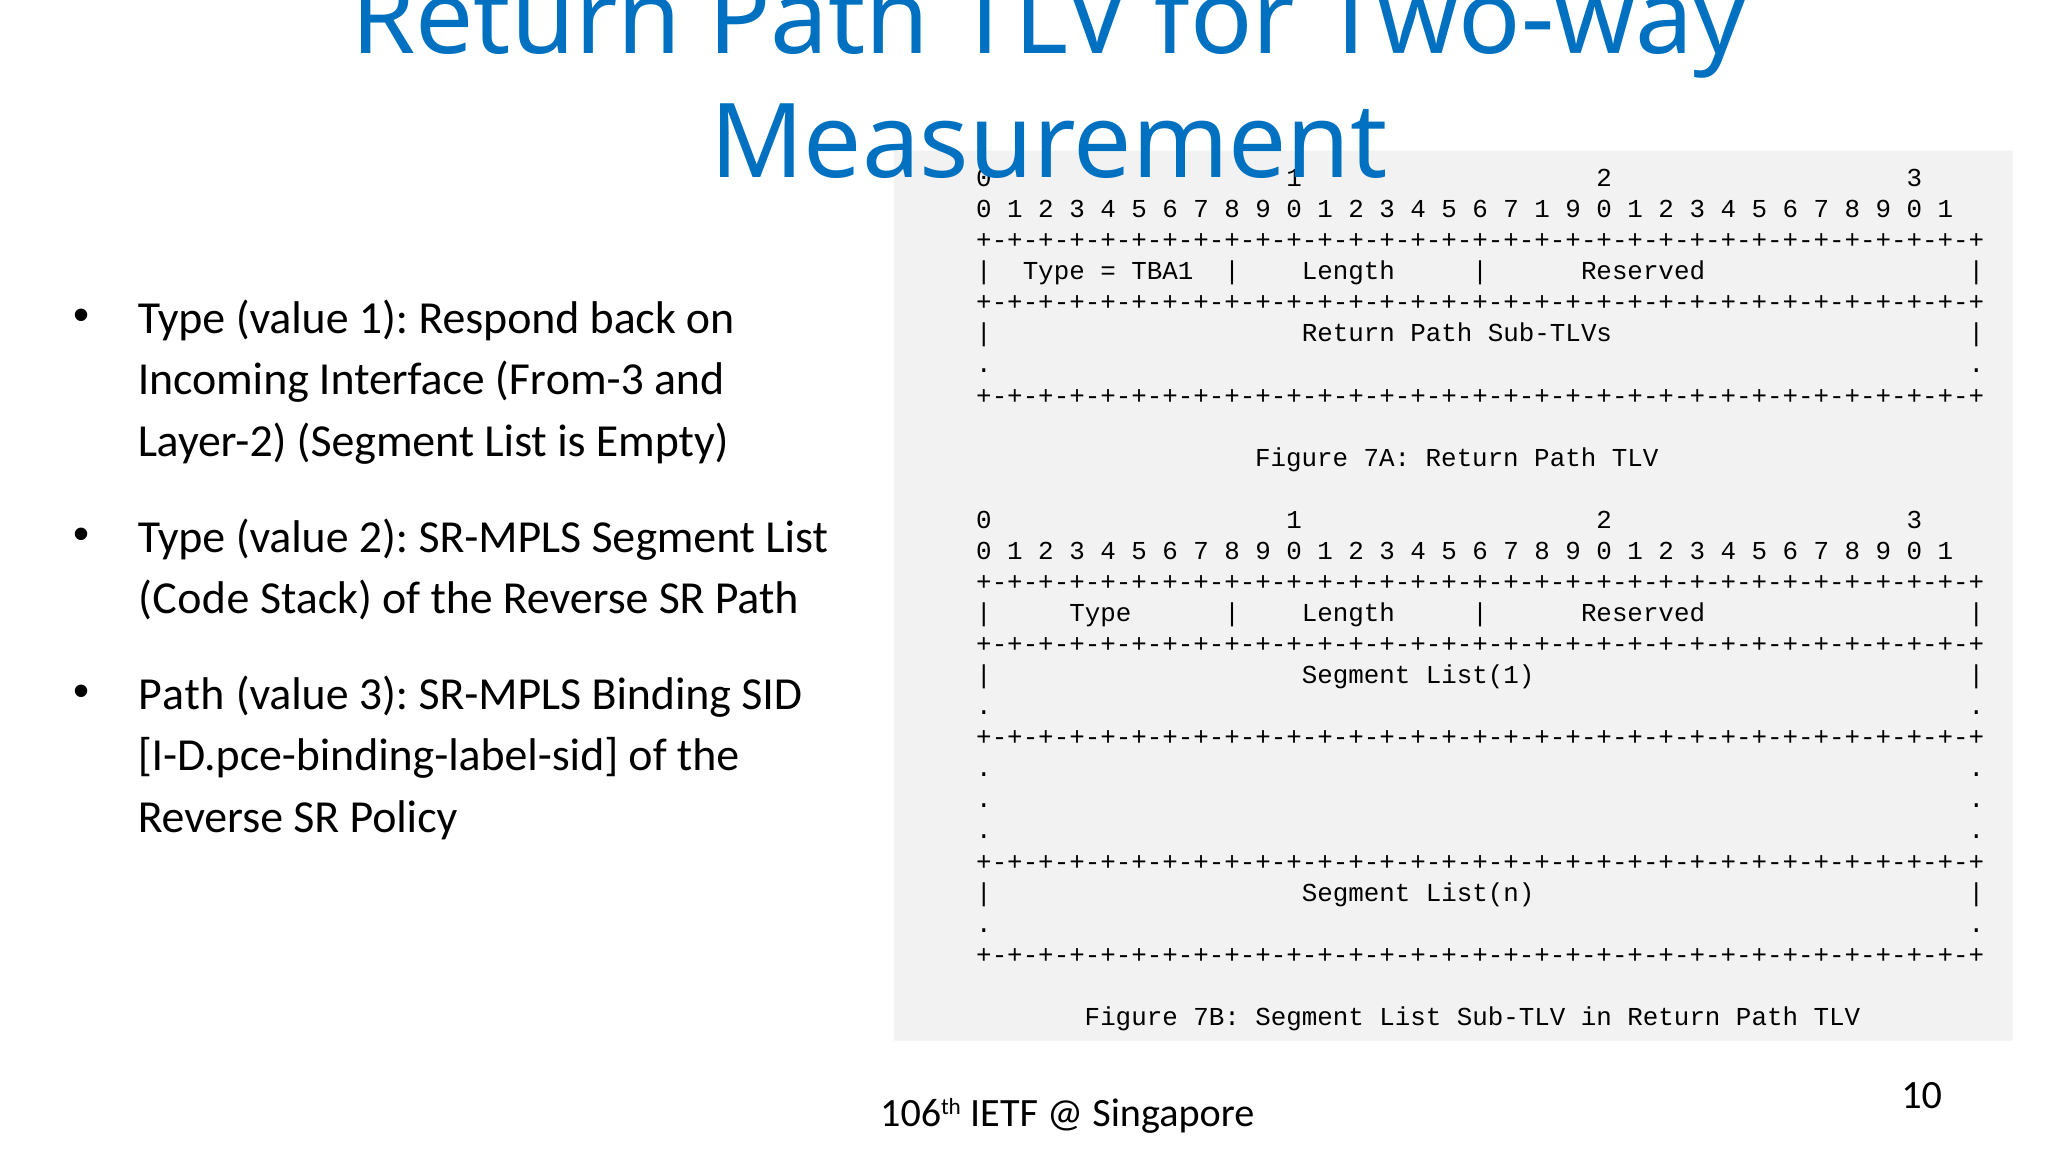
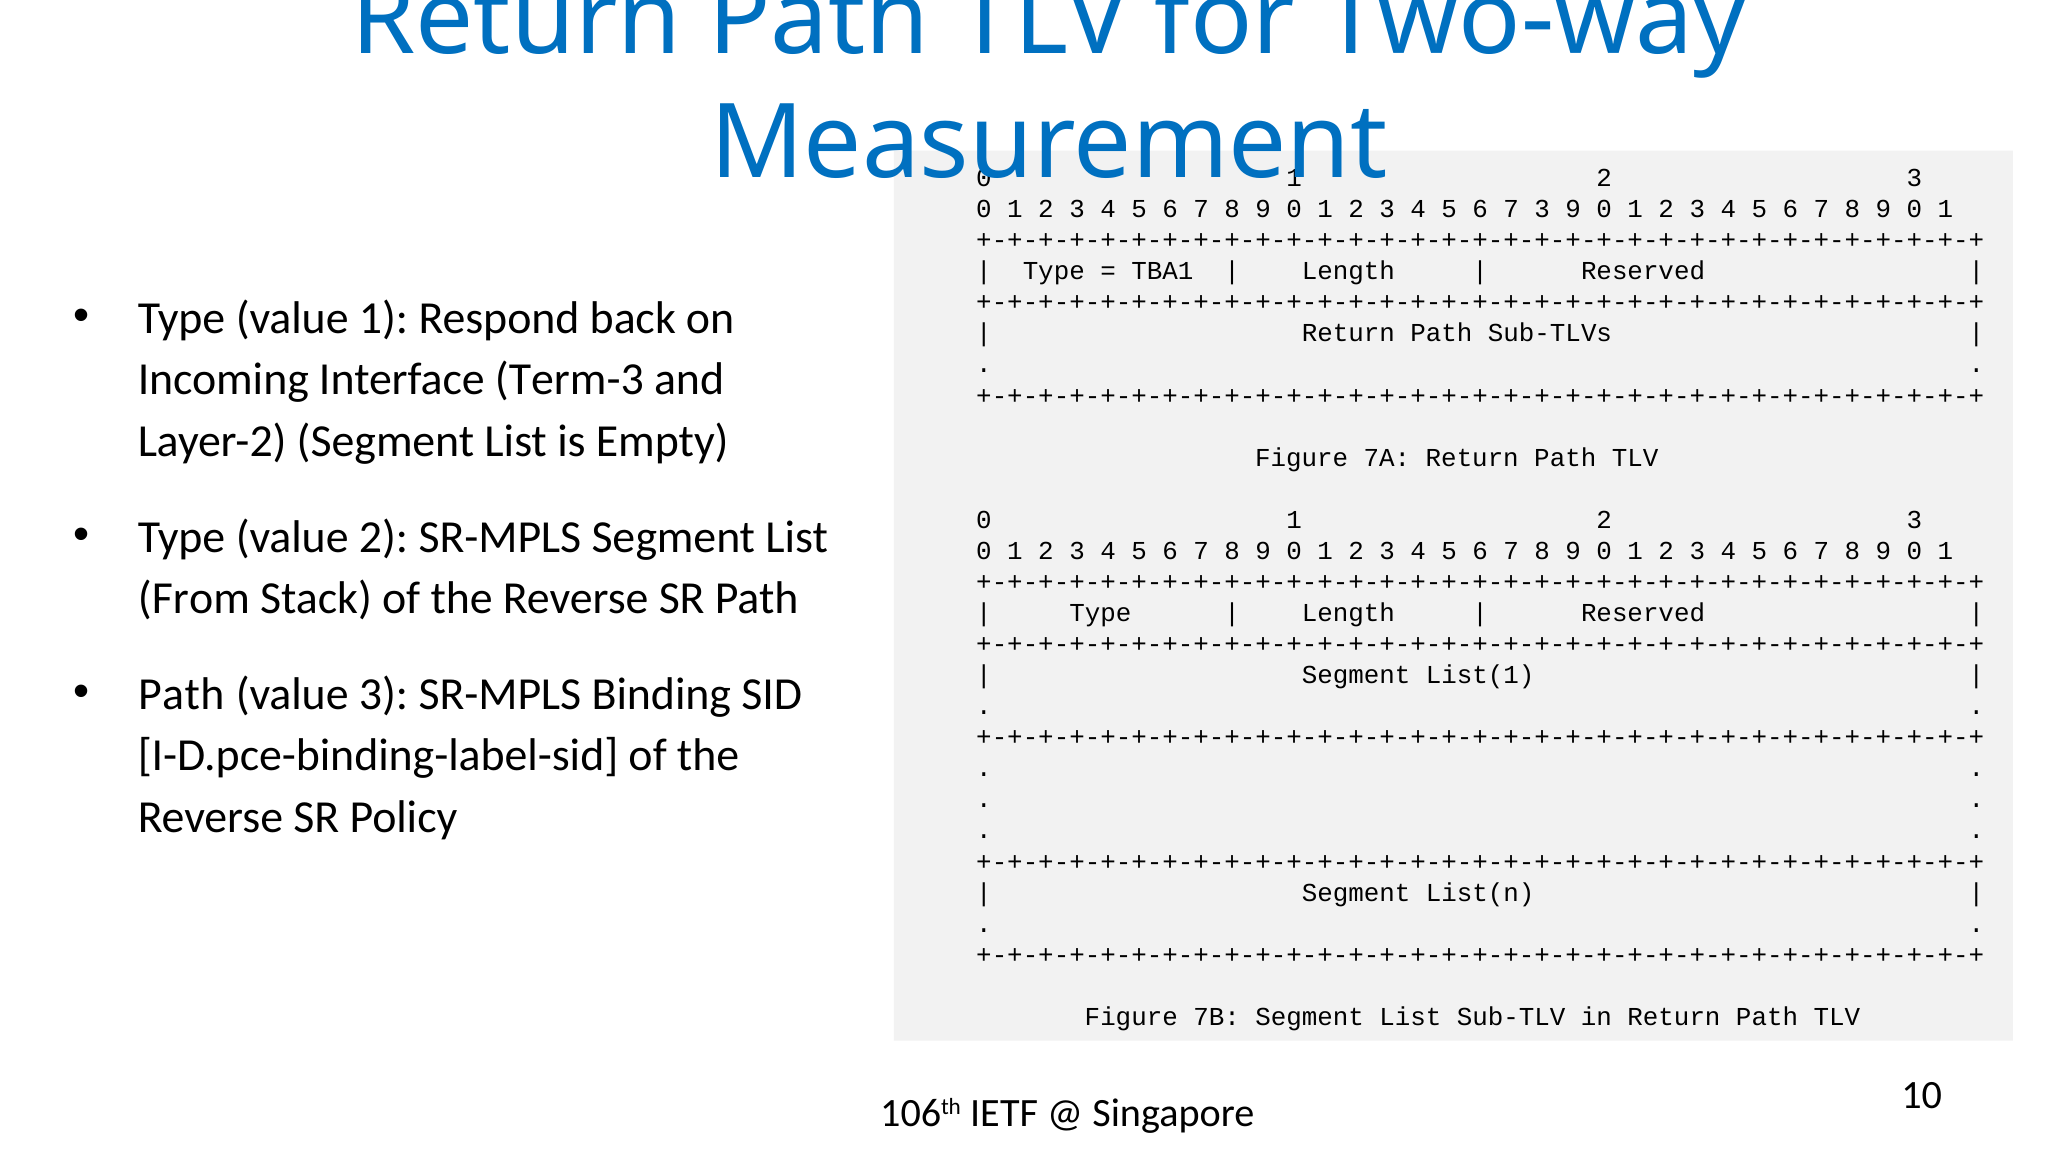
7 1: 1 -> 3
From-3: From-3 -> Term-3
Code: Code -> From
